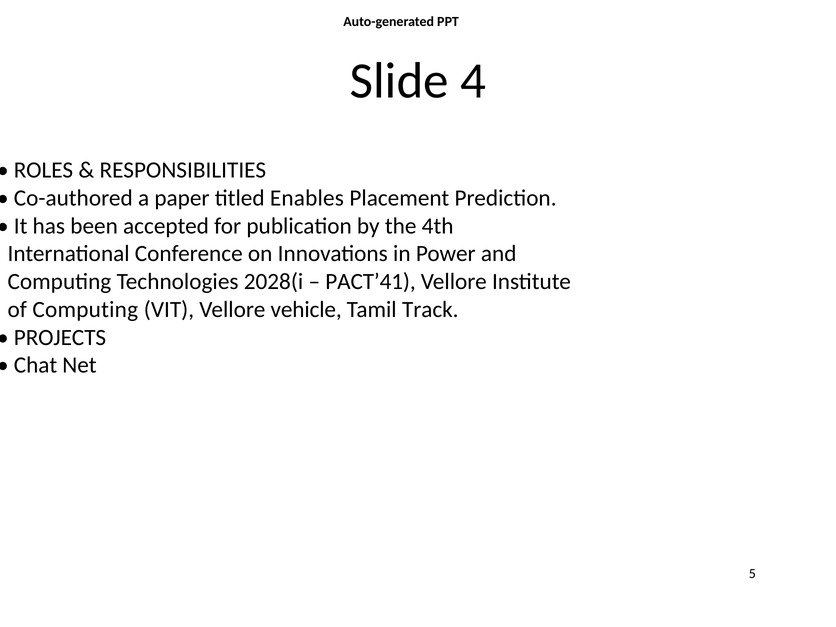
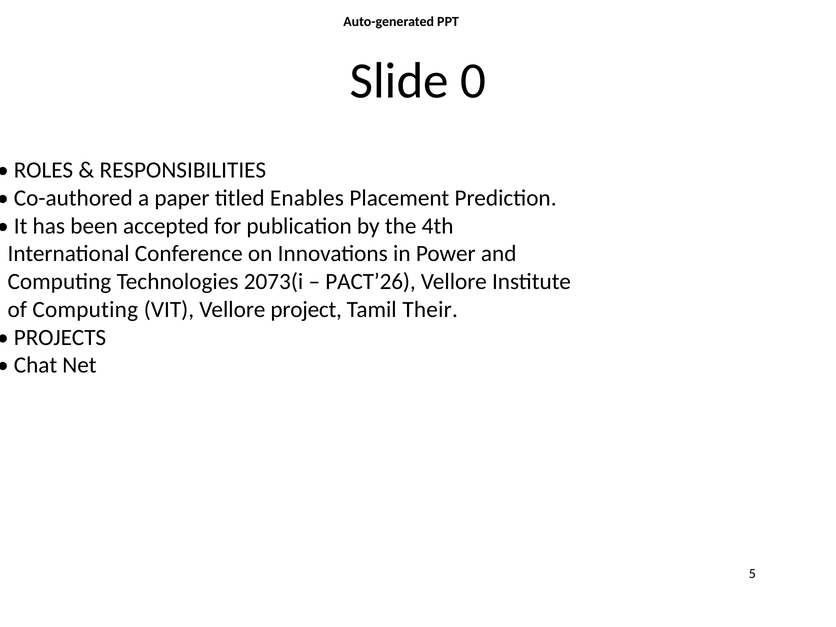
4: 4 -> 0
2028(i: 2028(i -> 2073(i
PACT’41: PACT’41 -> PACT’26
vehicle: vehicle -> project
Track: Track -> Their
